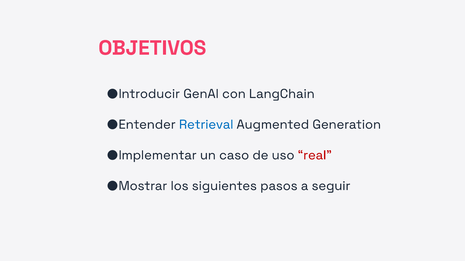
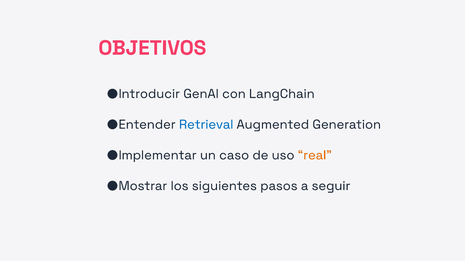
real colour: red -> orange
